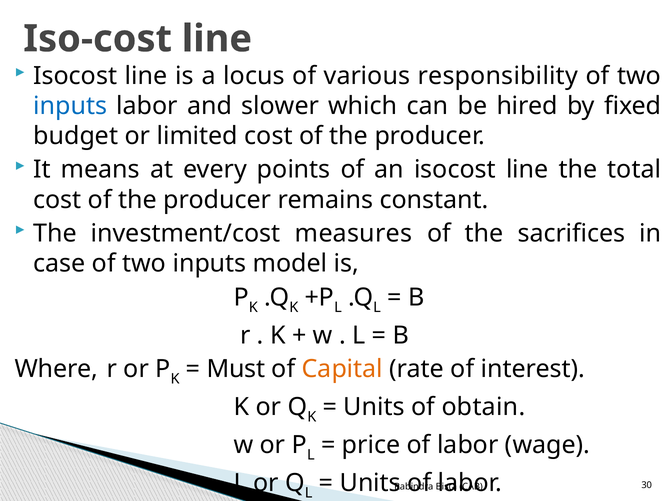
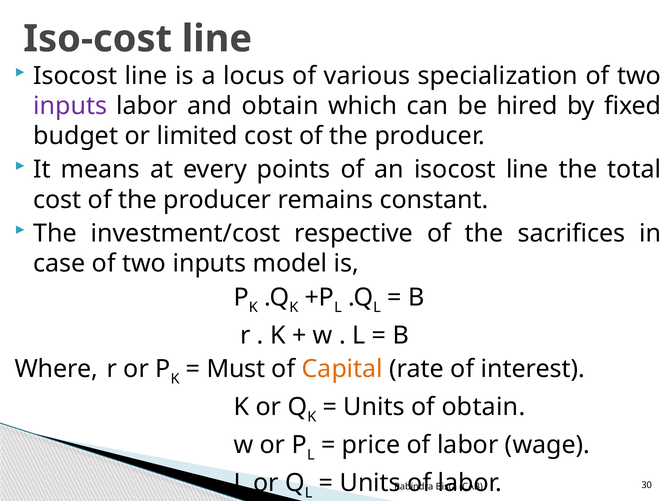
responsibility: responsibility -> specialization
inputs at (70, 106) colour: blue -> purple
and slower: slower -> obtain
measures: measures -> respective
